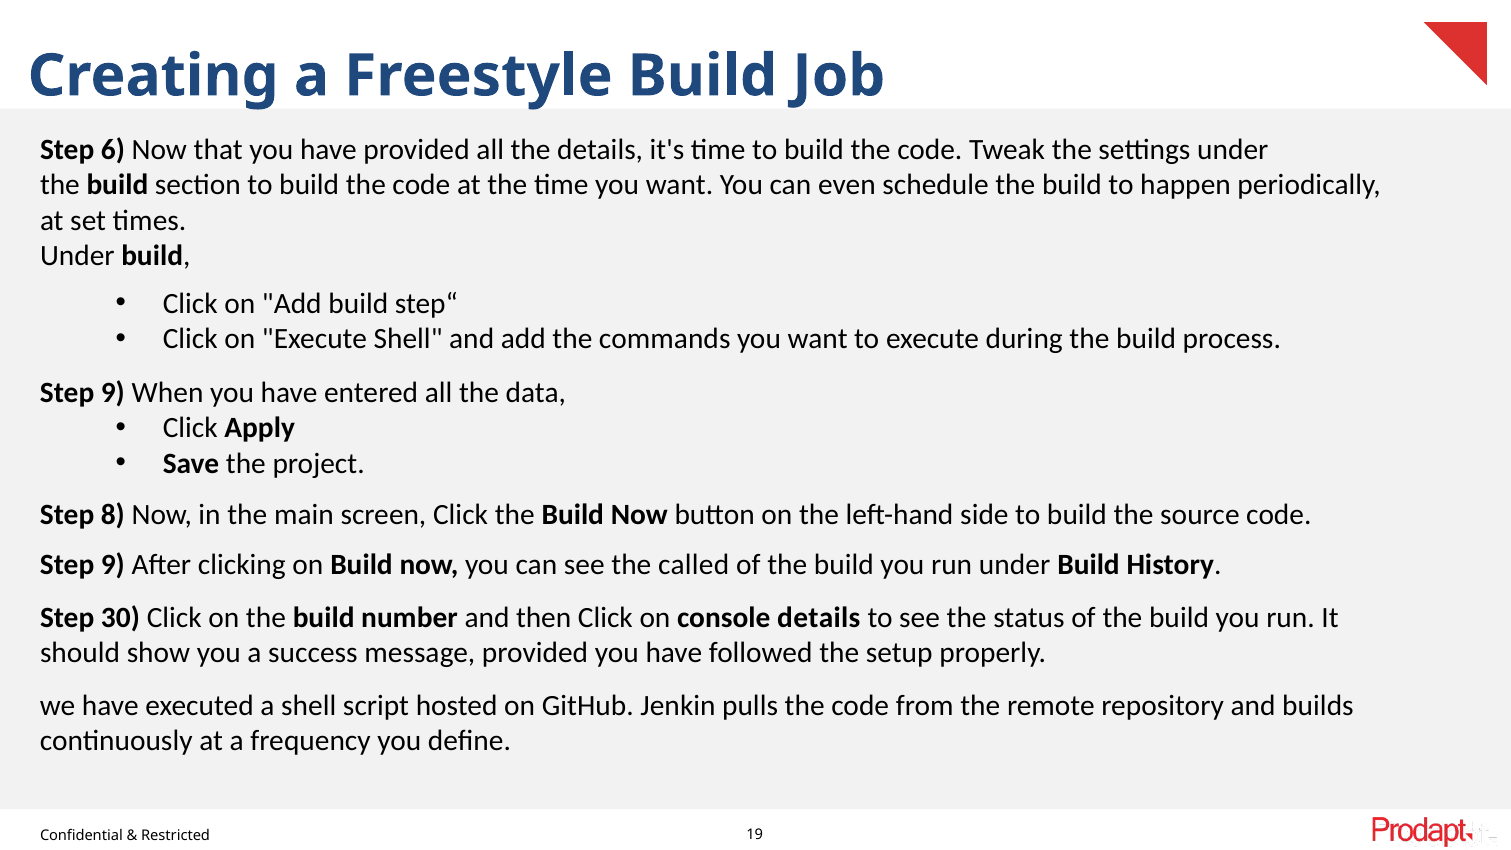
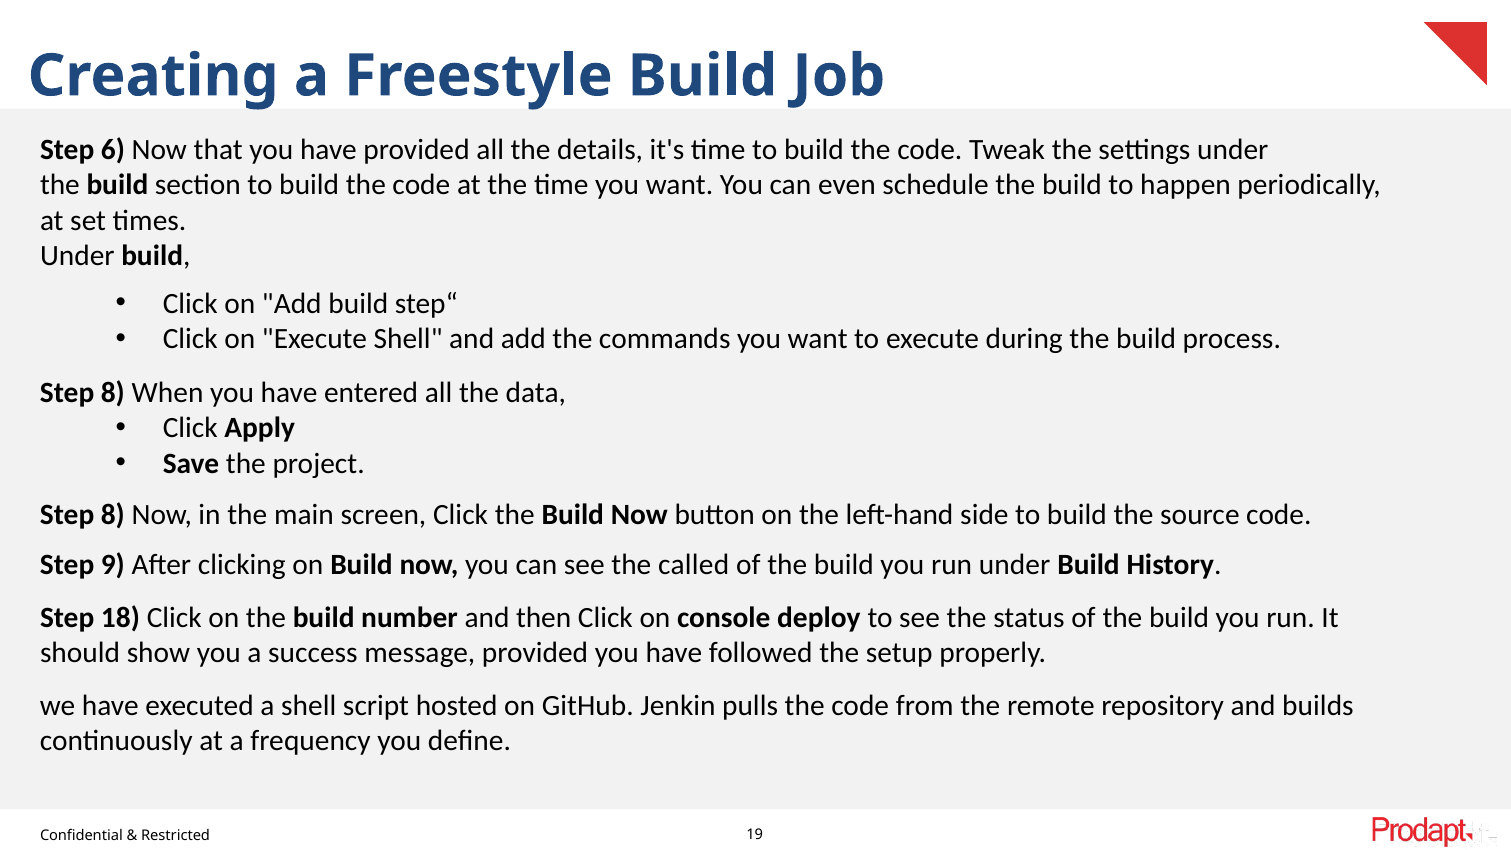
9 at (113, 393): 9 -> 8
30: 30 -> 18
console details: details -> deploy
